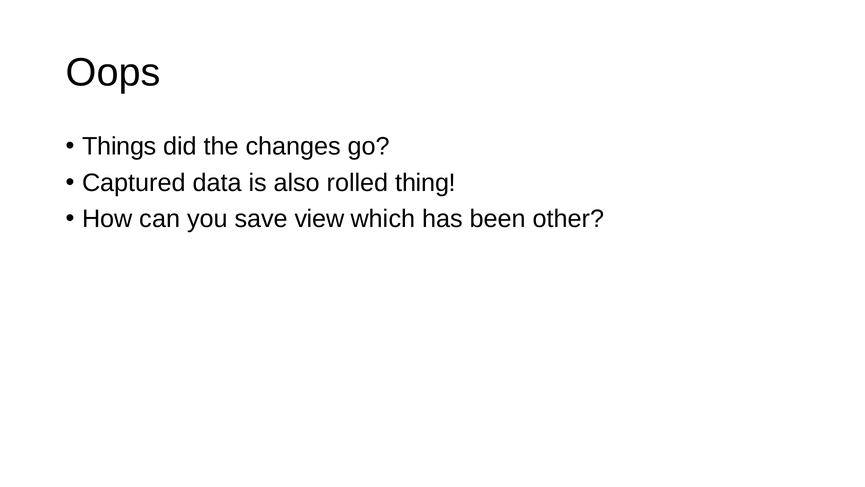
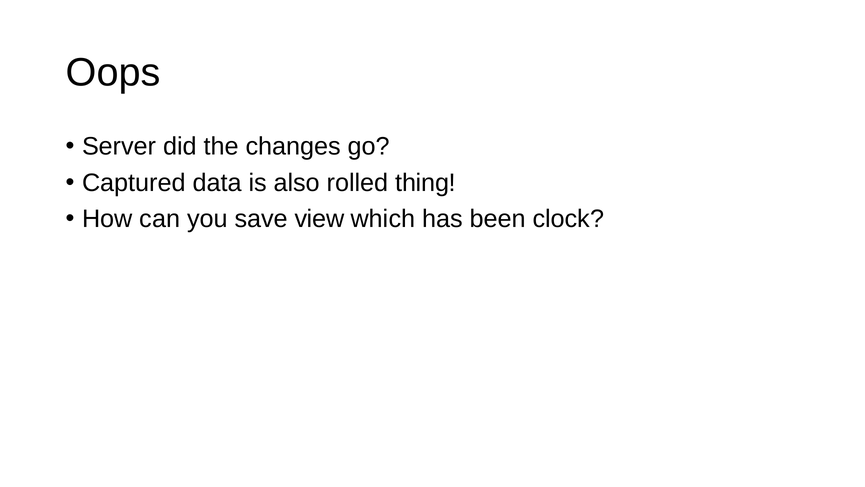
Things: Things -> Server
other: other -> clock
